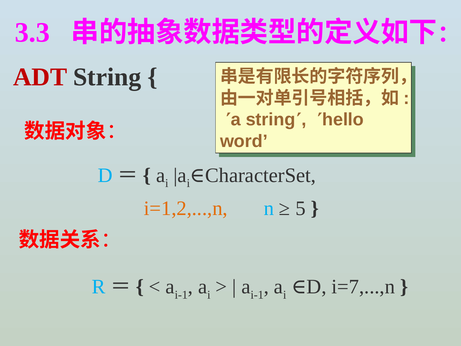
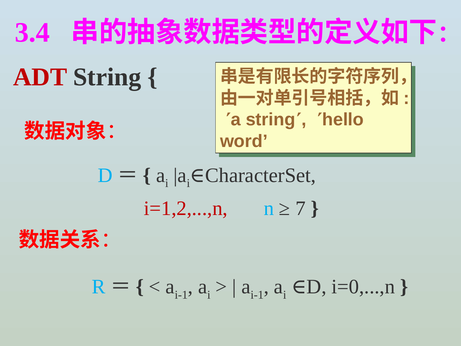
3.3: 3.3 -> 3.4
i=1,2,...,n colour: orange -> red
5: 5 -> 7
i=7,...,n: i=7,...,n -> i=0,...,n
